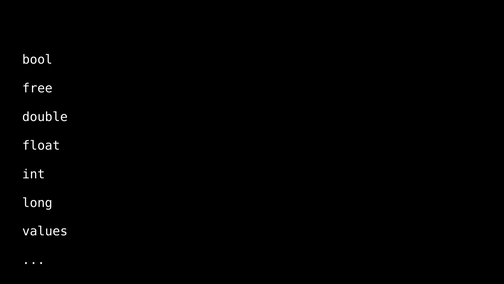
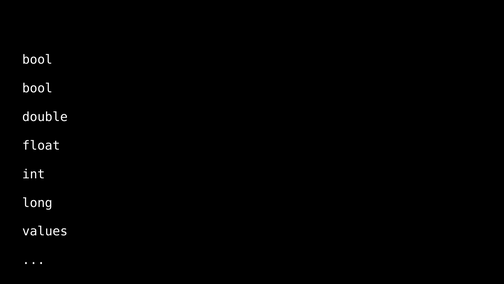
free at (37, 88): free -> bool
